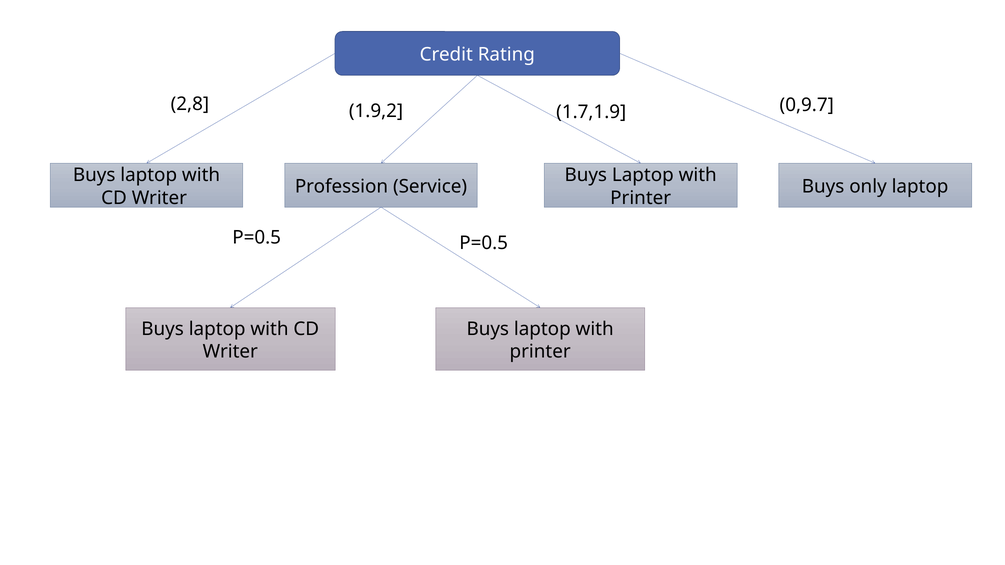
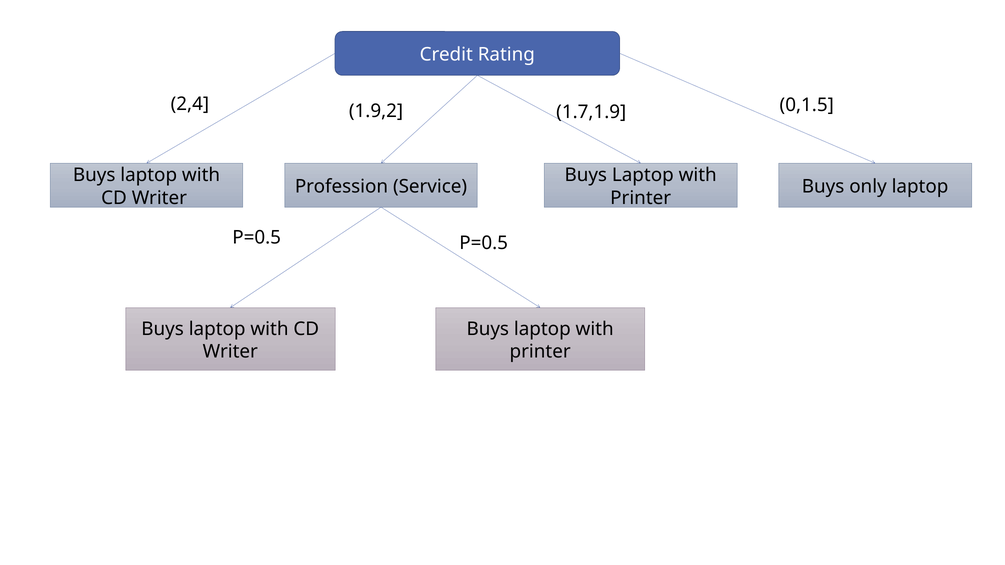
2,8: 2,8 -> 2,4
0,9.7: 0,9.7 -> 0,1.5
